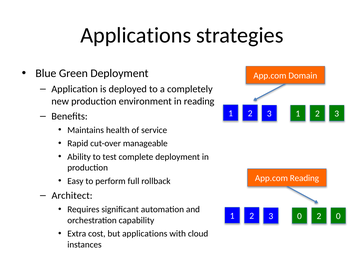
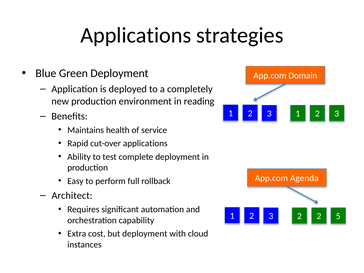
cut-over manageable: manageable -> applications
App.com Reading: Reading -> Agenda
3 0: 0 -> 2
2 0: 0 -> 5
but applications: applications -> deployment
